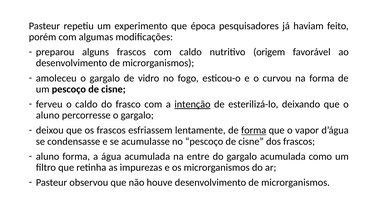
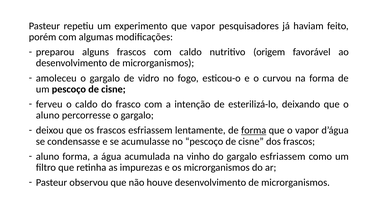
que época: época -> vapor
intenção underline: present -> none
entre: entre -> vinho
gargalo acumulada: acumulada -> esfriassem
